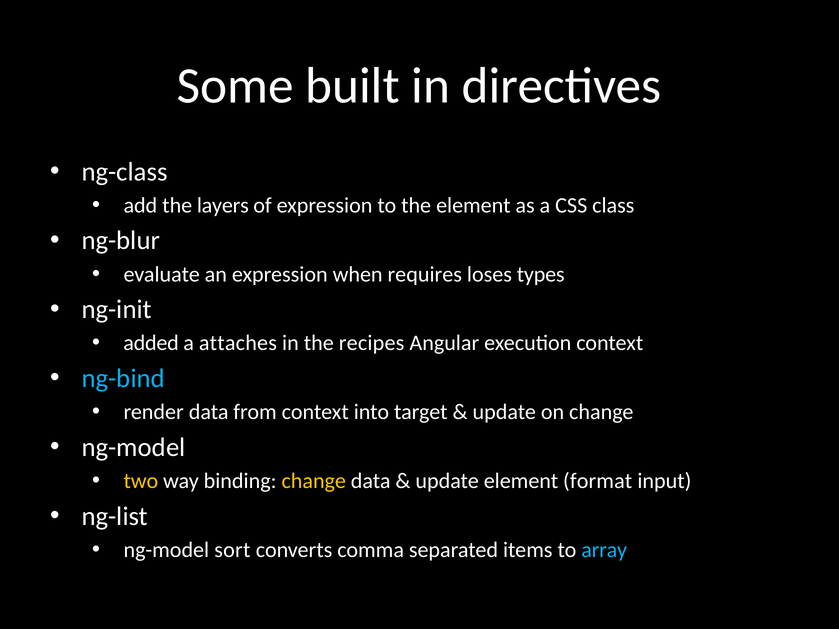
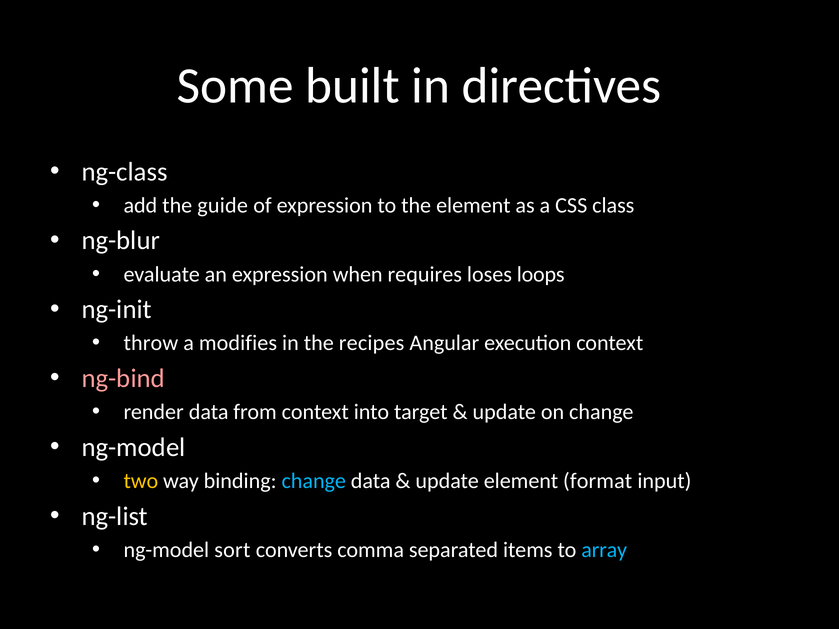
layers: layers -> guide
types: types -> loops
added: added -> throw
attaches: attaches -> modifies
ng-bind colour: light blue -> pink
change at (314, 481) colour: yellow -> light blue
